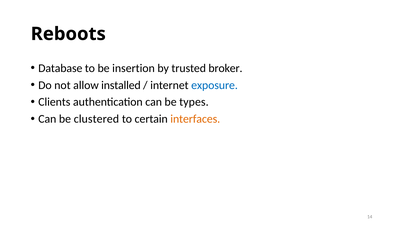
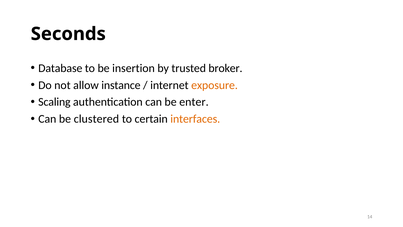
Reboots: Reboots -> Seconds
installed: installed -> instance
exposure colour: blue -> orange
Clients: Clients -> Scaling
types: types -> enter
